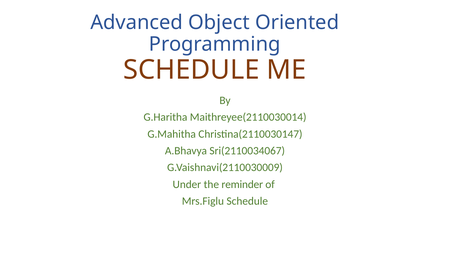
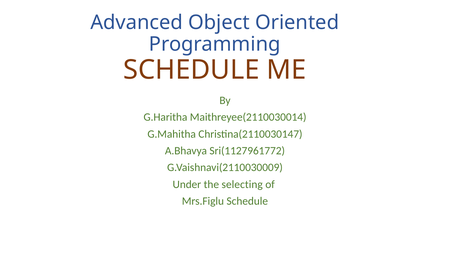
Sri(2110034067: Sri(2110034067 -> Sri(1127961772
reminder: reminder -> selecting
